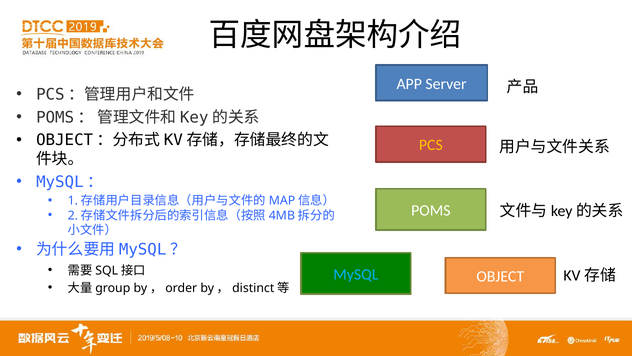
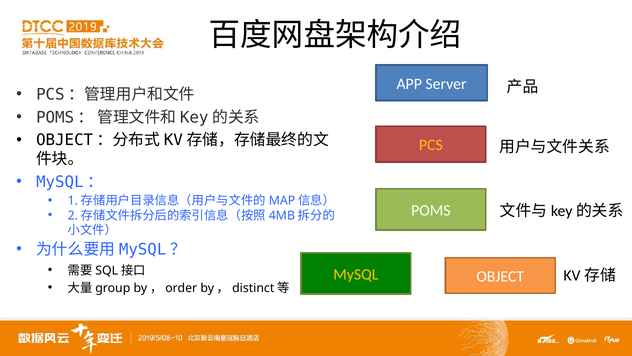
MySQL colour: light blue -> yellow
